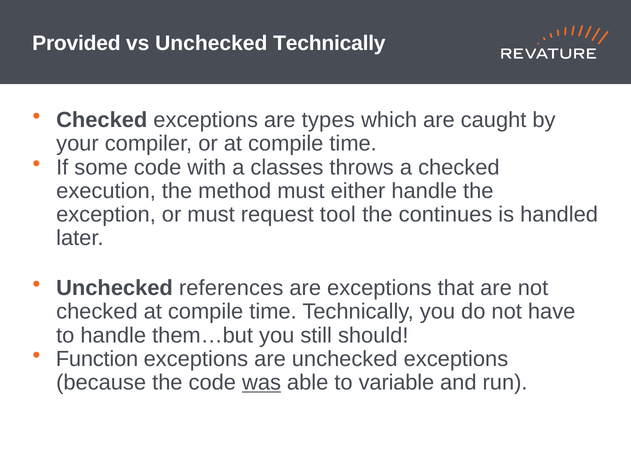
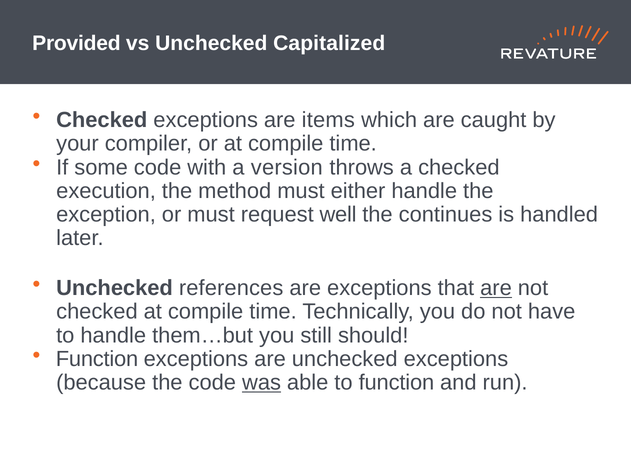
Unchecked Technically: Technically -> Capitalized
types: types -> items
classes: classes -> version
tool: tool -> well
are at (496, 288) underline: none -> present
to variable: variable -> function
